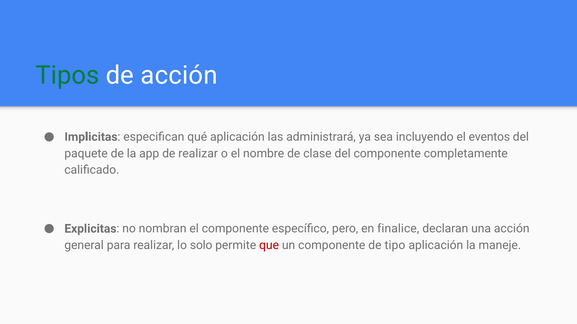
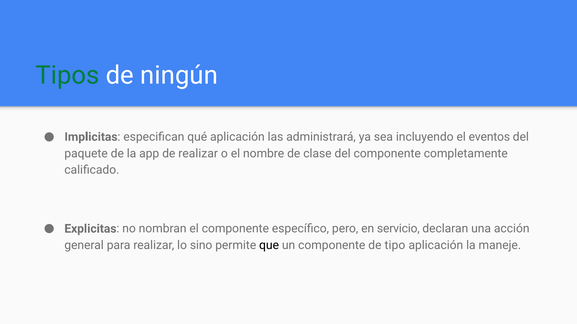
de acción: acción -> ningún
finalice: finalice -> servicio
solo: solo -> sino
que colour: red -> black
